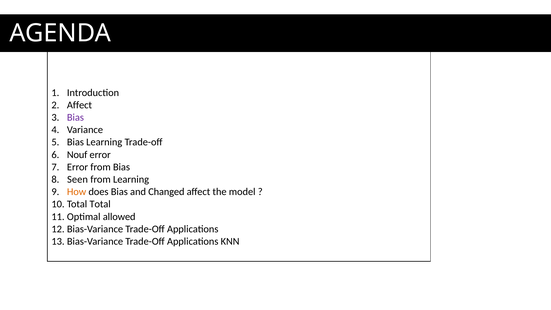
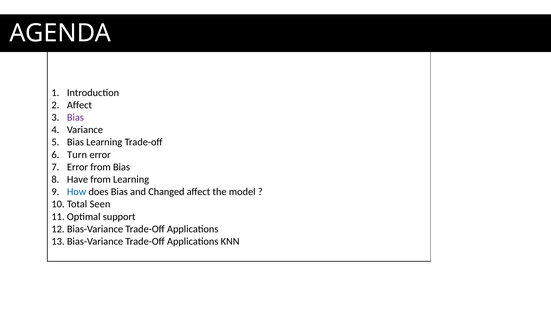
Nouf: Nouf -> Turn
Seen: Seen -> Have
How colour: orange -> blue
Total: Total -> Seen
allowed: allowed -> support
